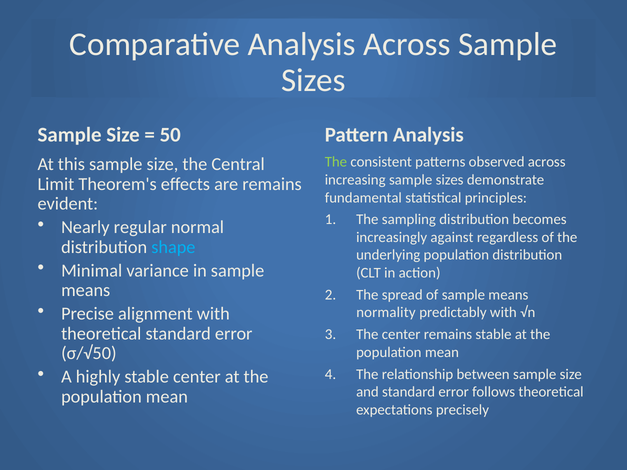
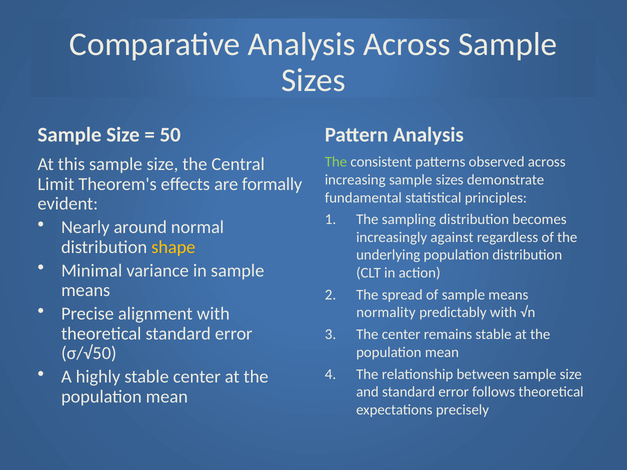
are remains: remains -> formally
regular: regular -> around
shape colour: light blue -> yellow
